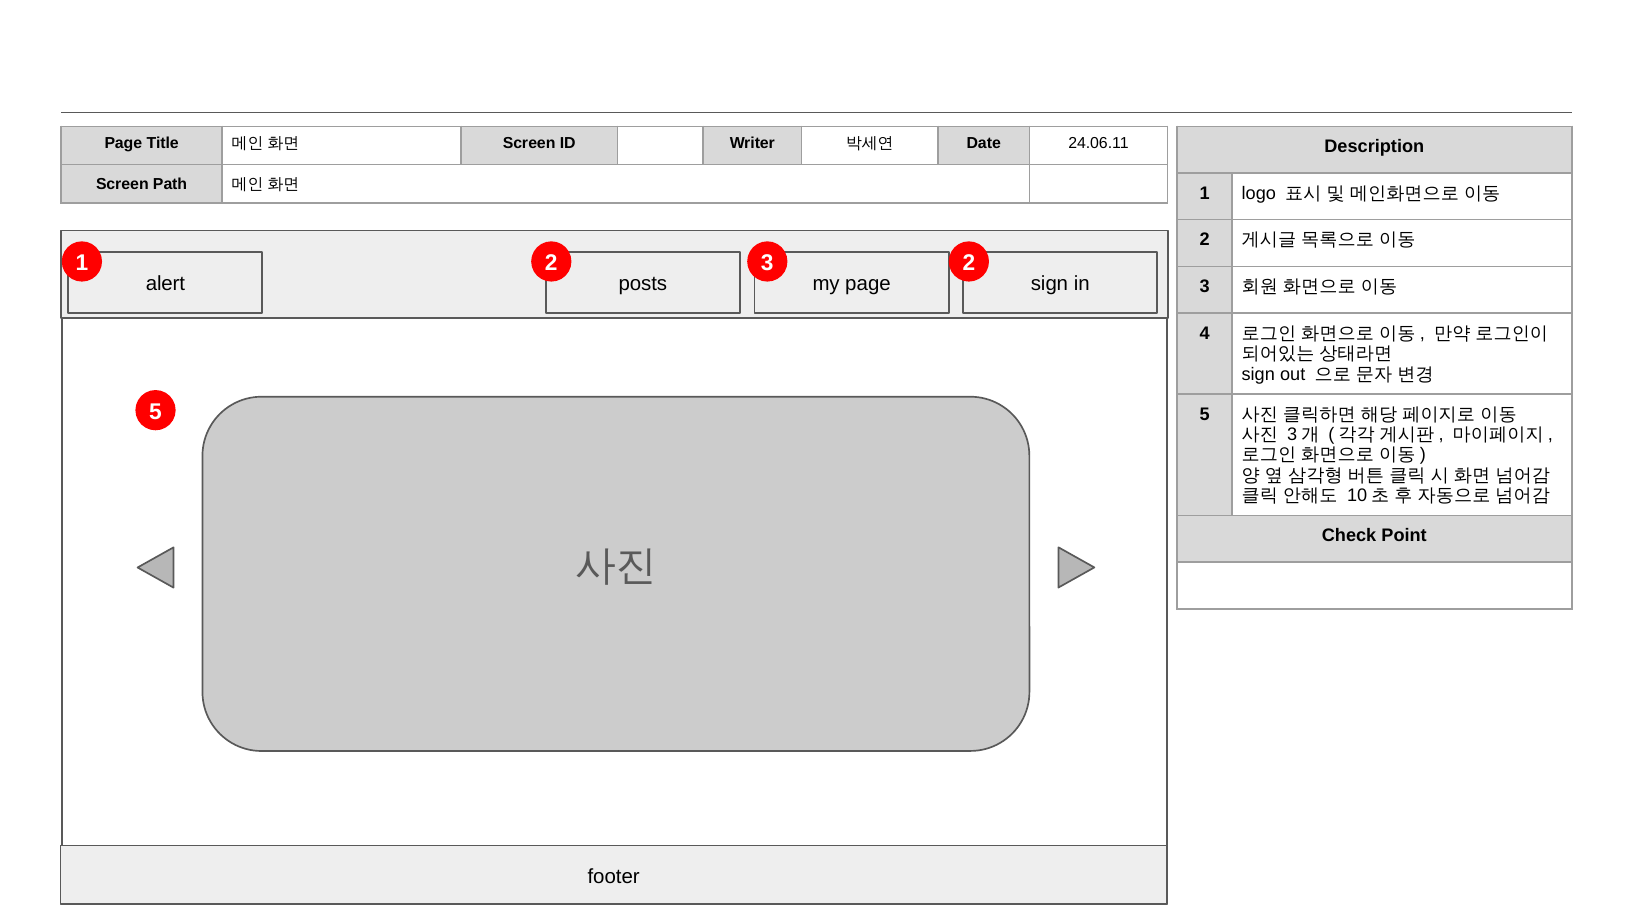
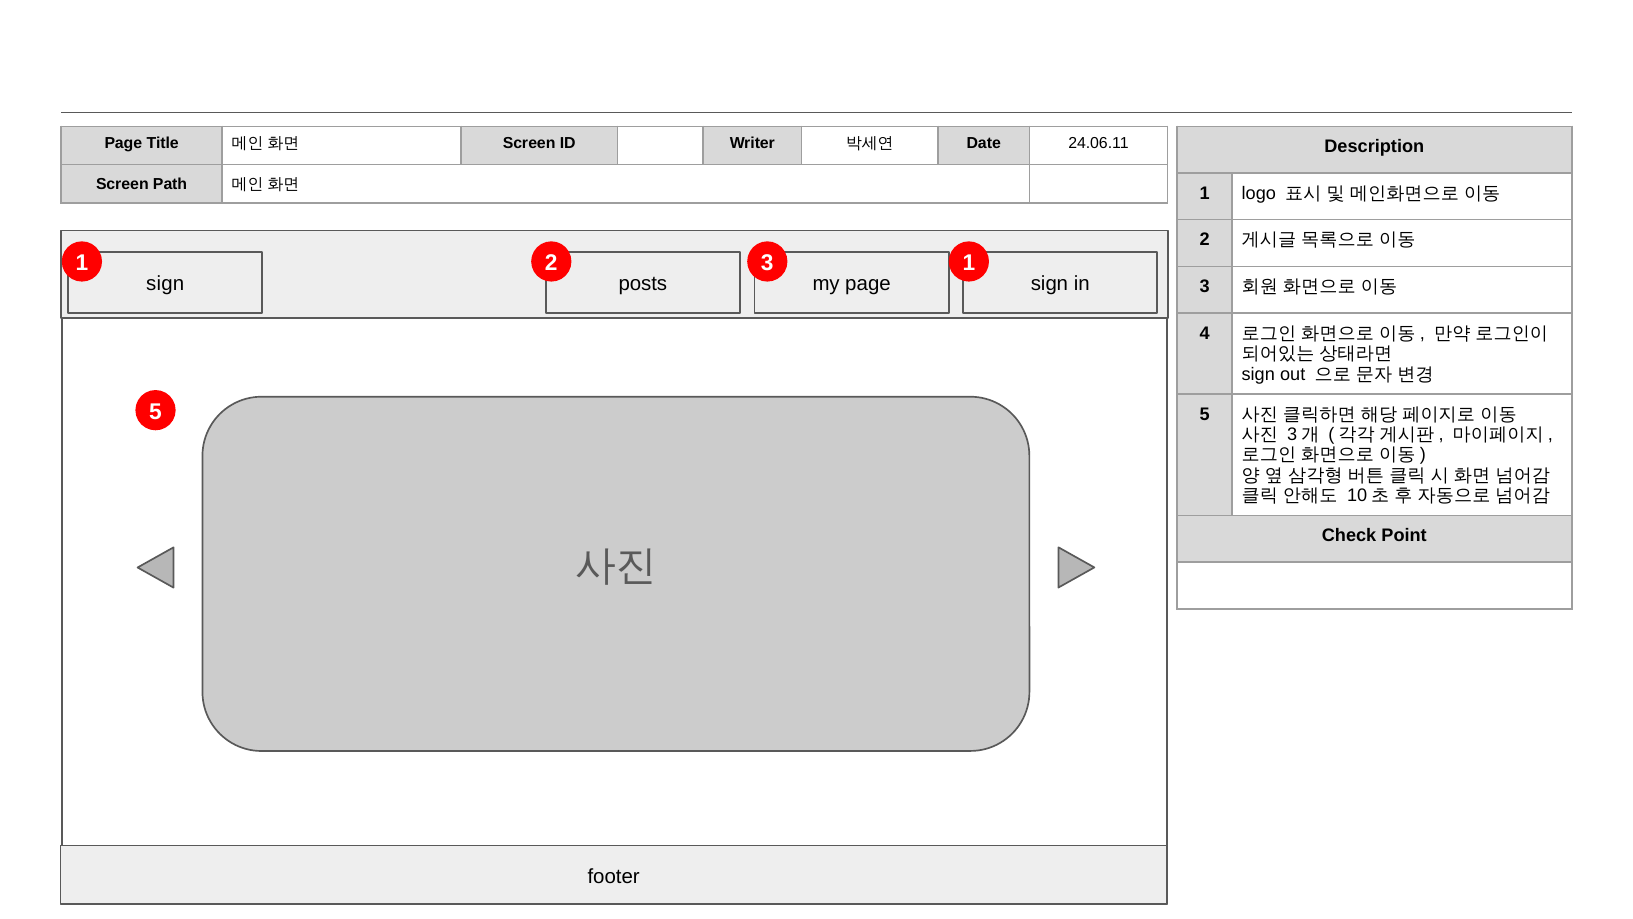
3 2: 2 -> 1
alert at (165, 284): alert -> sign
